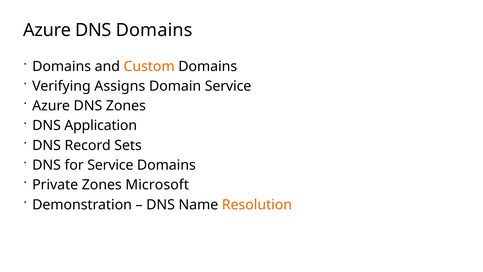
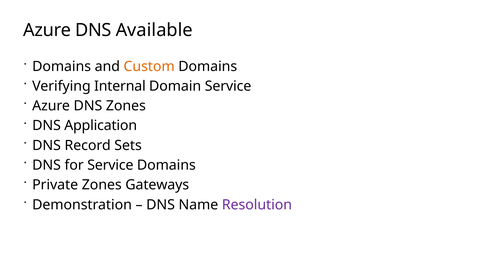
DNS Domains: Domains -> Available
Assigns: Assigns -> Internal
Microsoft: Microsoft -> Gateways
Resolution colour: orange -> purple
